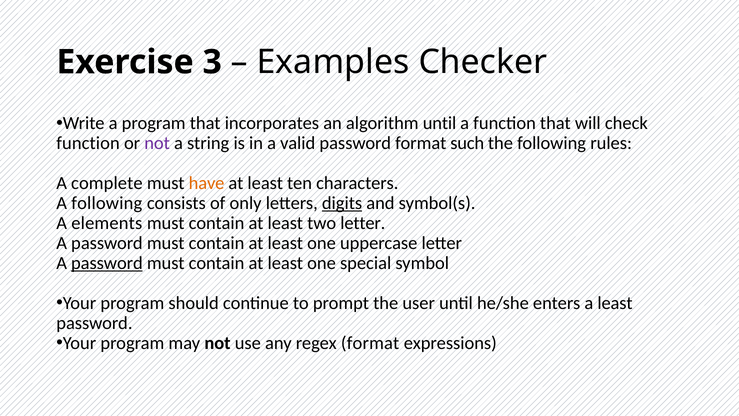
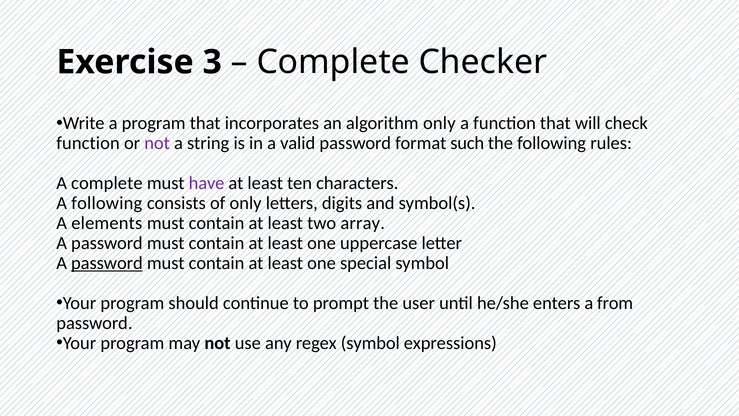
Examples at (333, 62): Examples -> Complete
algorithm until: until -> only
have colour: orange -> purple
digits underline: present -> none
two letter: letter -> array
a least: least -> from
regex format: format -> symbol
